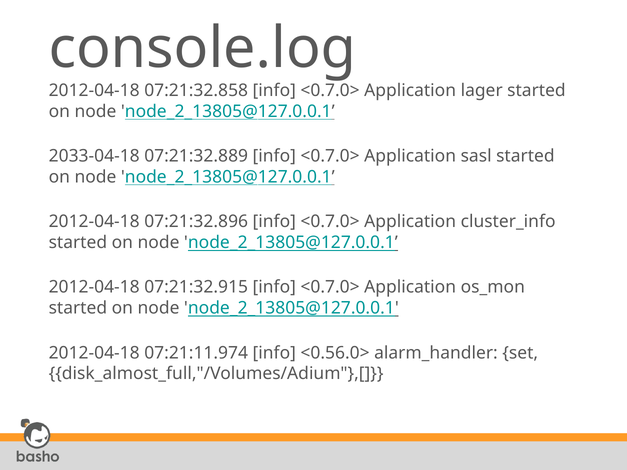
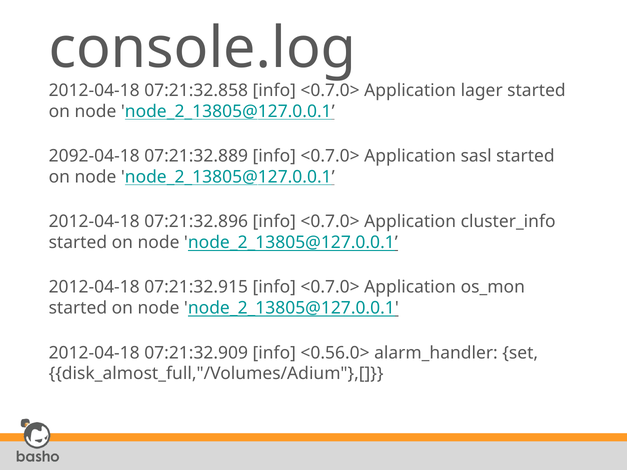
2033-04-18: 2033-04-18 -> 2092-04-18
07:21:11.974: 07:21:11.974 -> 07:21:32.909
